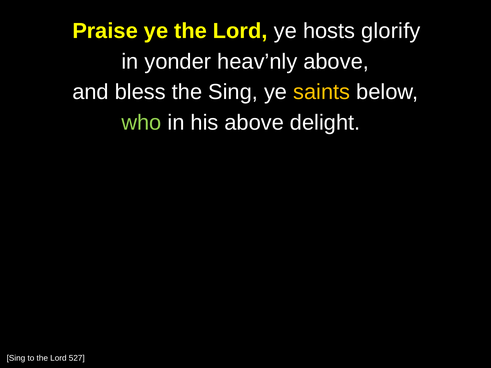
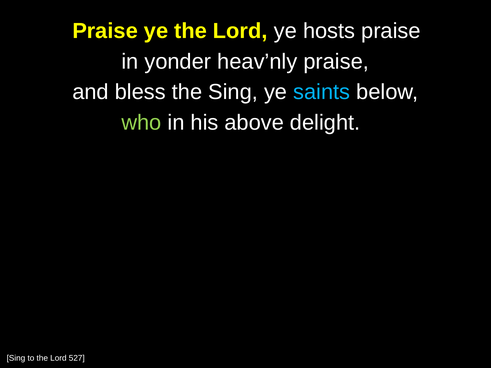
hosts glorify: glorify -> praise
heav’nly above: above -> praise
saints colour: yellow -> light blue
